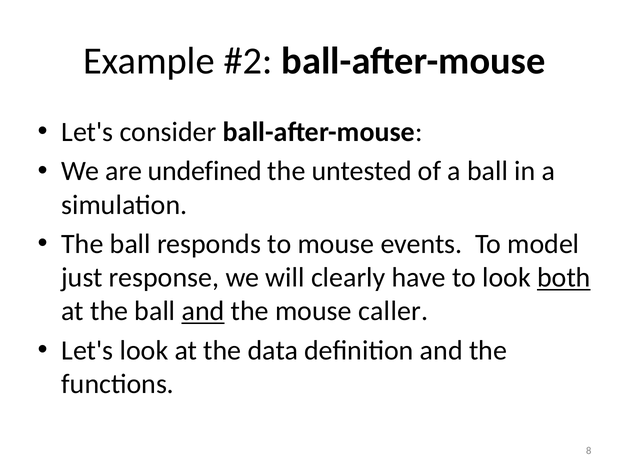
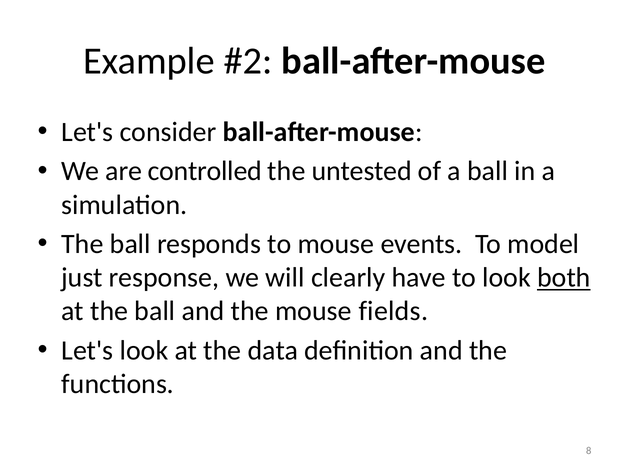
undefined: undefined -> controlled
and at (203, 311) underline: present -> none
caller: caller -> fields
